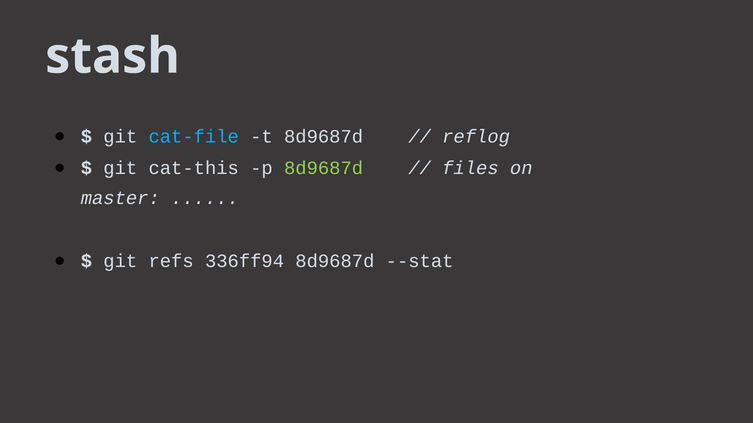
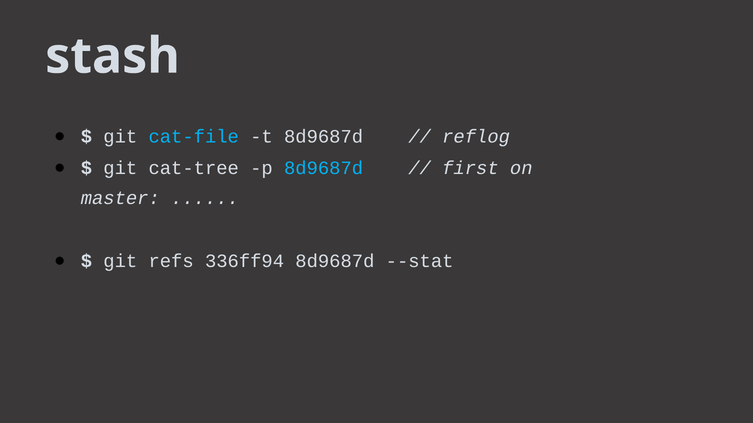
cat-this: cat-this -> cat-tree
8d9687d at (324, 168) colour: light green -> light blue
files: files -> first
